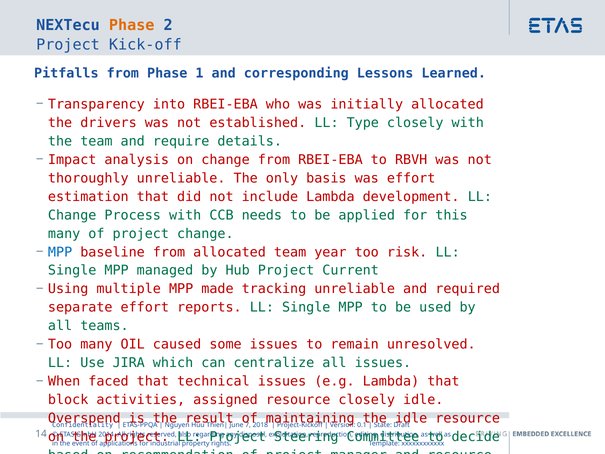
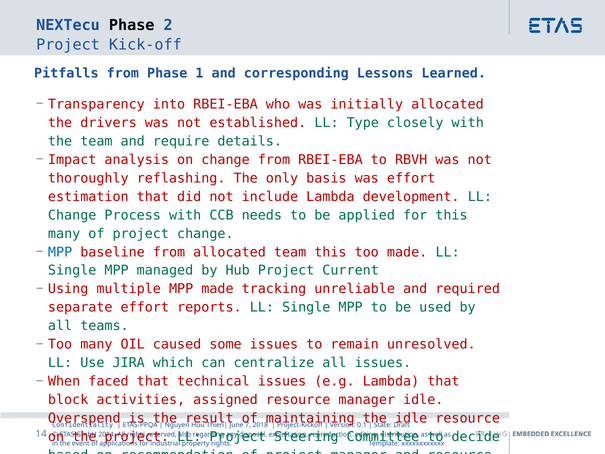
Phase at (132, 25) colour: orange -> black
thoroughly unreliable: unreliable -> reflashing
team year: year -> this
too risk: risk -> made
assigned resource closely: closely -> manager
